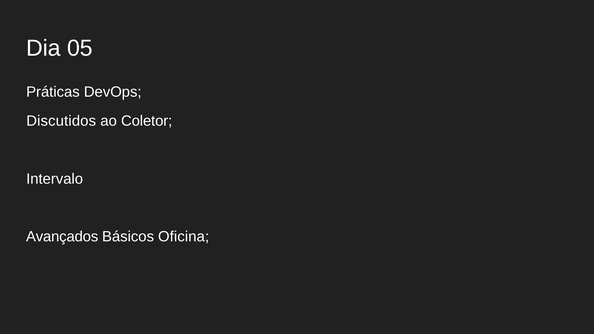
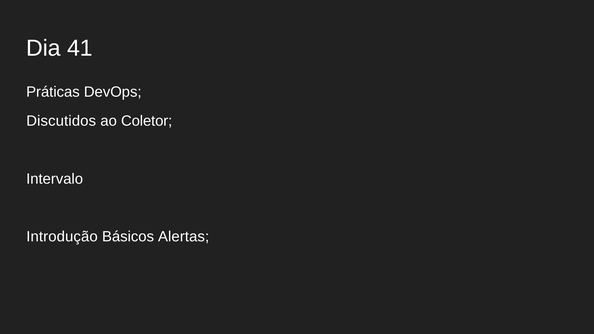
05: 05 -> 41
Avançados: Avançados -> Introdução
Oficina: Oficina -> Alertas
